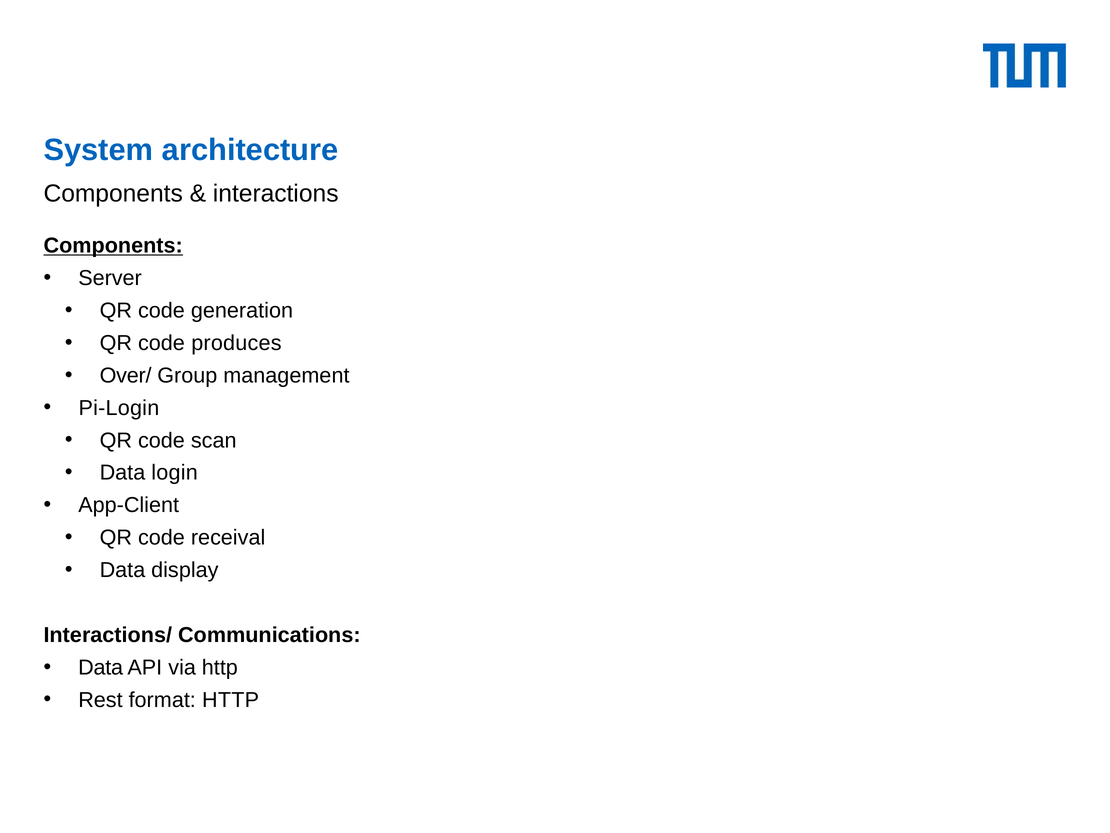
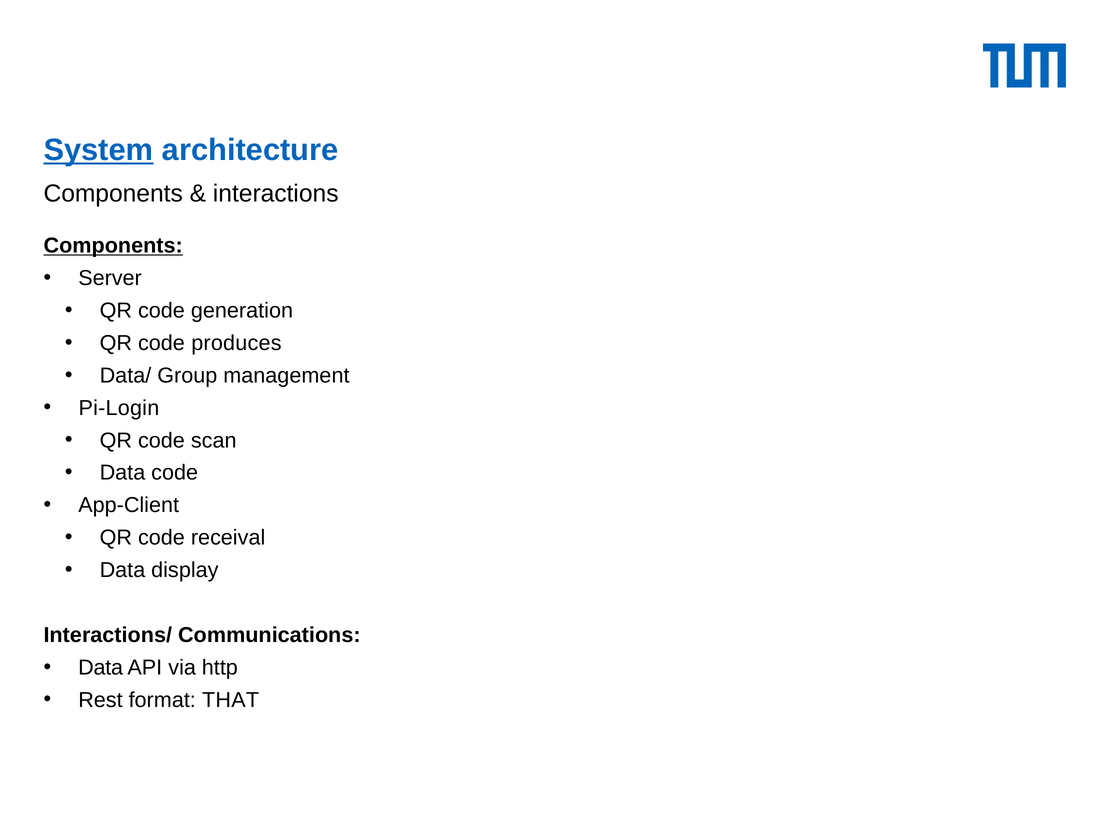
System underline: none -> present
Over/: Over/ -> Data/
Data login: login -> code
format HTTP: HTTP -> THAT
